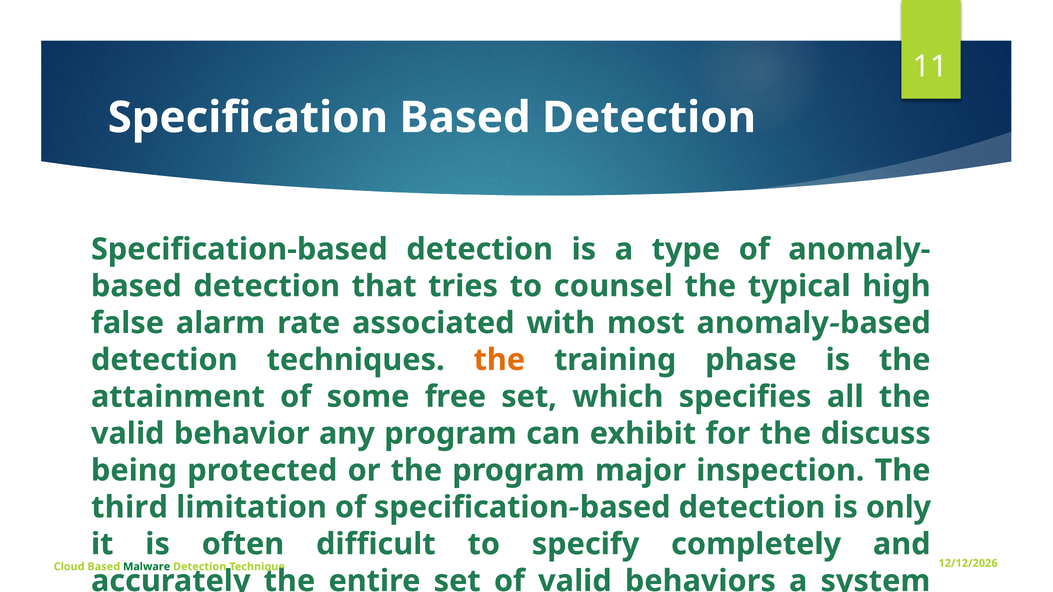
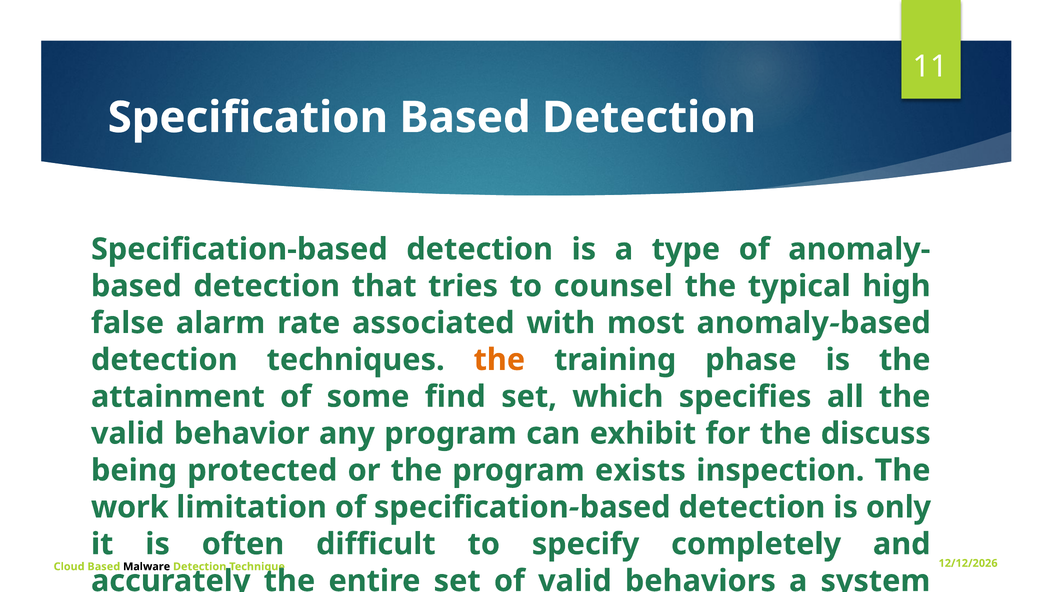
free: free -> find
major: major -> exists
third: third -> work
Malware colour: green -> black
